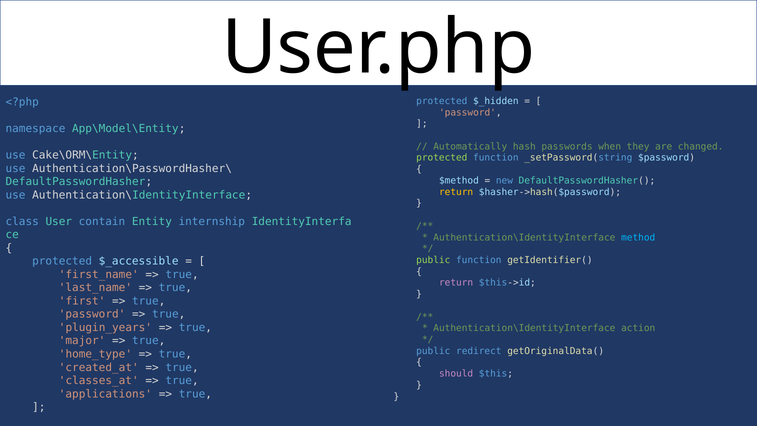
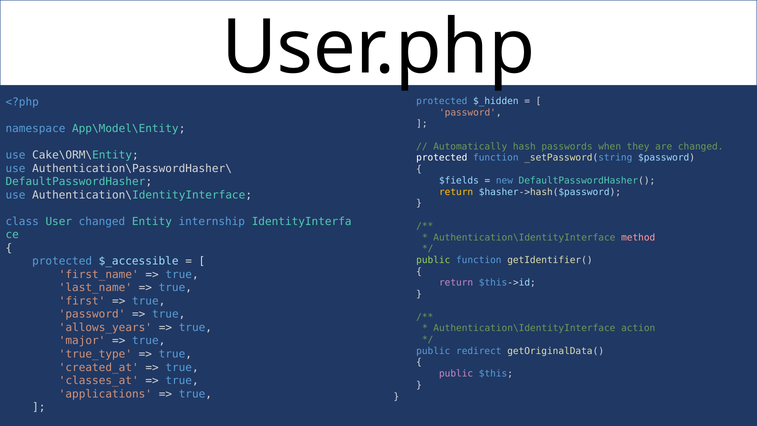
protected at (442, 158) colour: light green -> white
$method: $method -> $fields
User contain: contain -> changed
method colour: light blue -> pink
plugin_years: plugin_years -> allows_years
home_type: home_type -> true_type
should at (456, 374): should -> public
